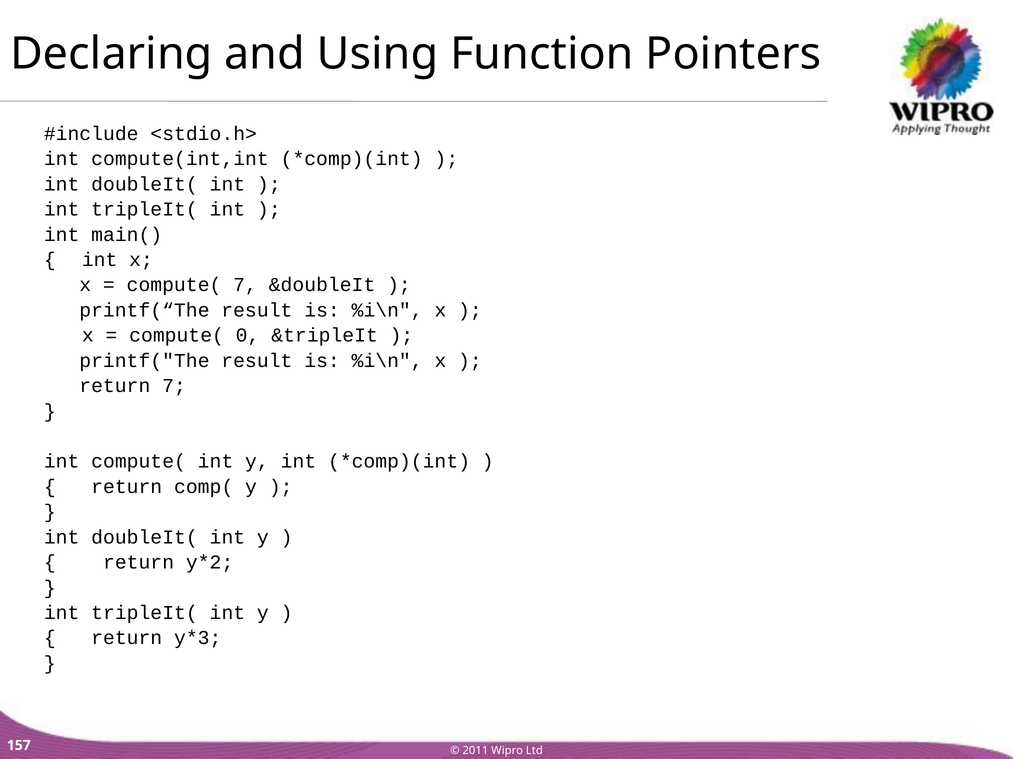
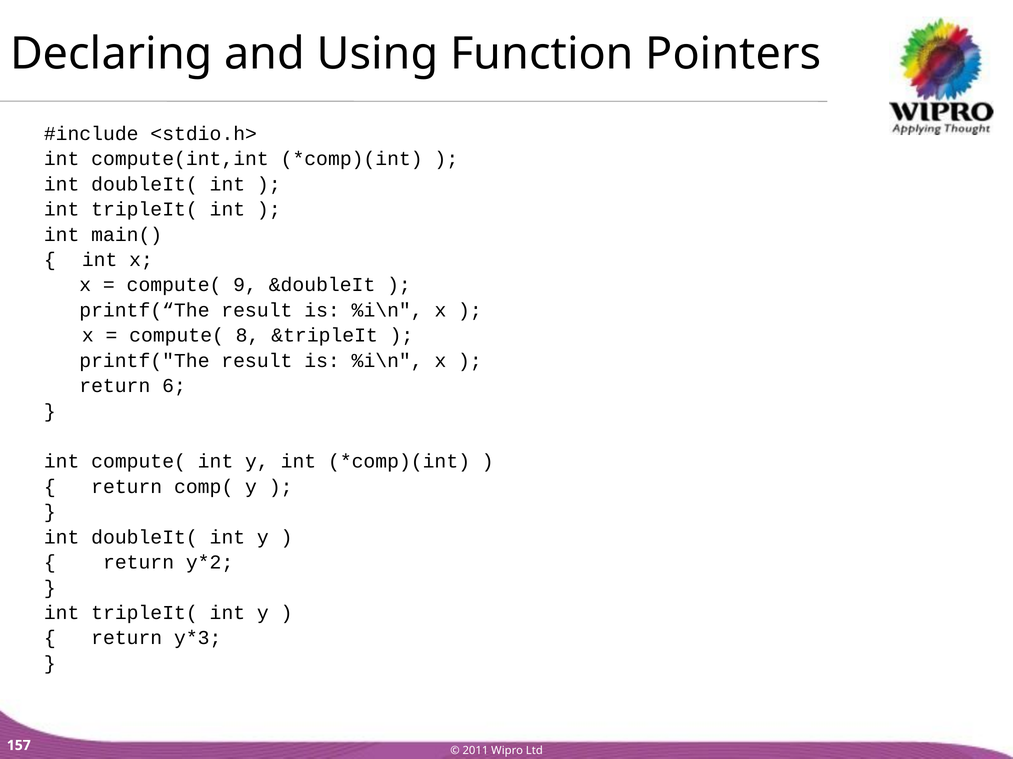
compute( 7: 7 -> 9
0: 0 -> 8
return 7: 7 -> 6
